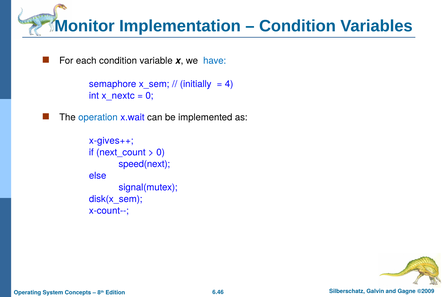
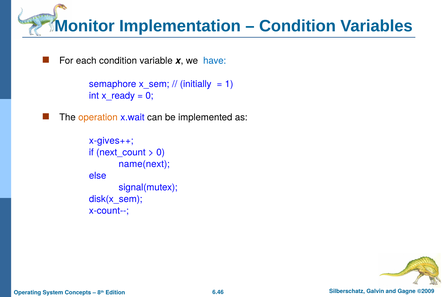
4: 4 -> 1
x_nextc: x_nextc -> x_ready
operation colour: blue -> orange
speed(next: speed(next -> name(next
